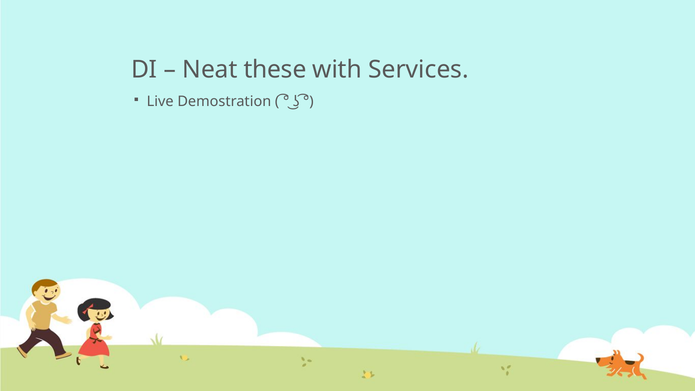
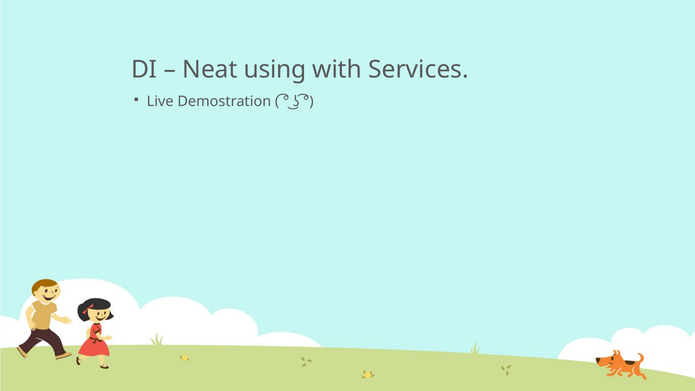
these: these -> using
